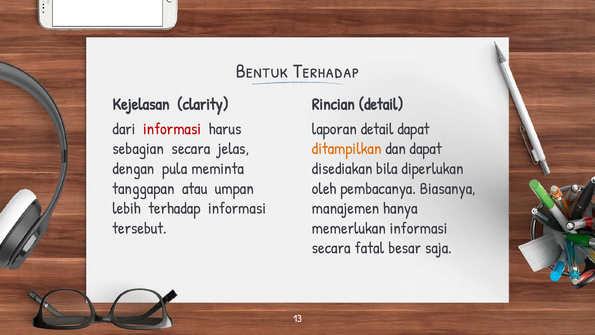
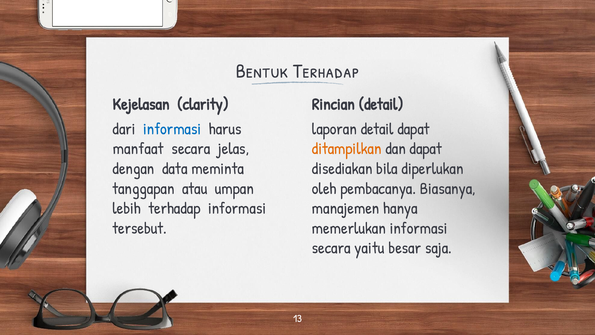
informasi at (172, 129) colour: red -> blue
sebagian: sebagian -> manfaat
pula: pula -> data
fatal: fatal -> yaitu
